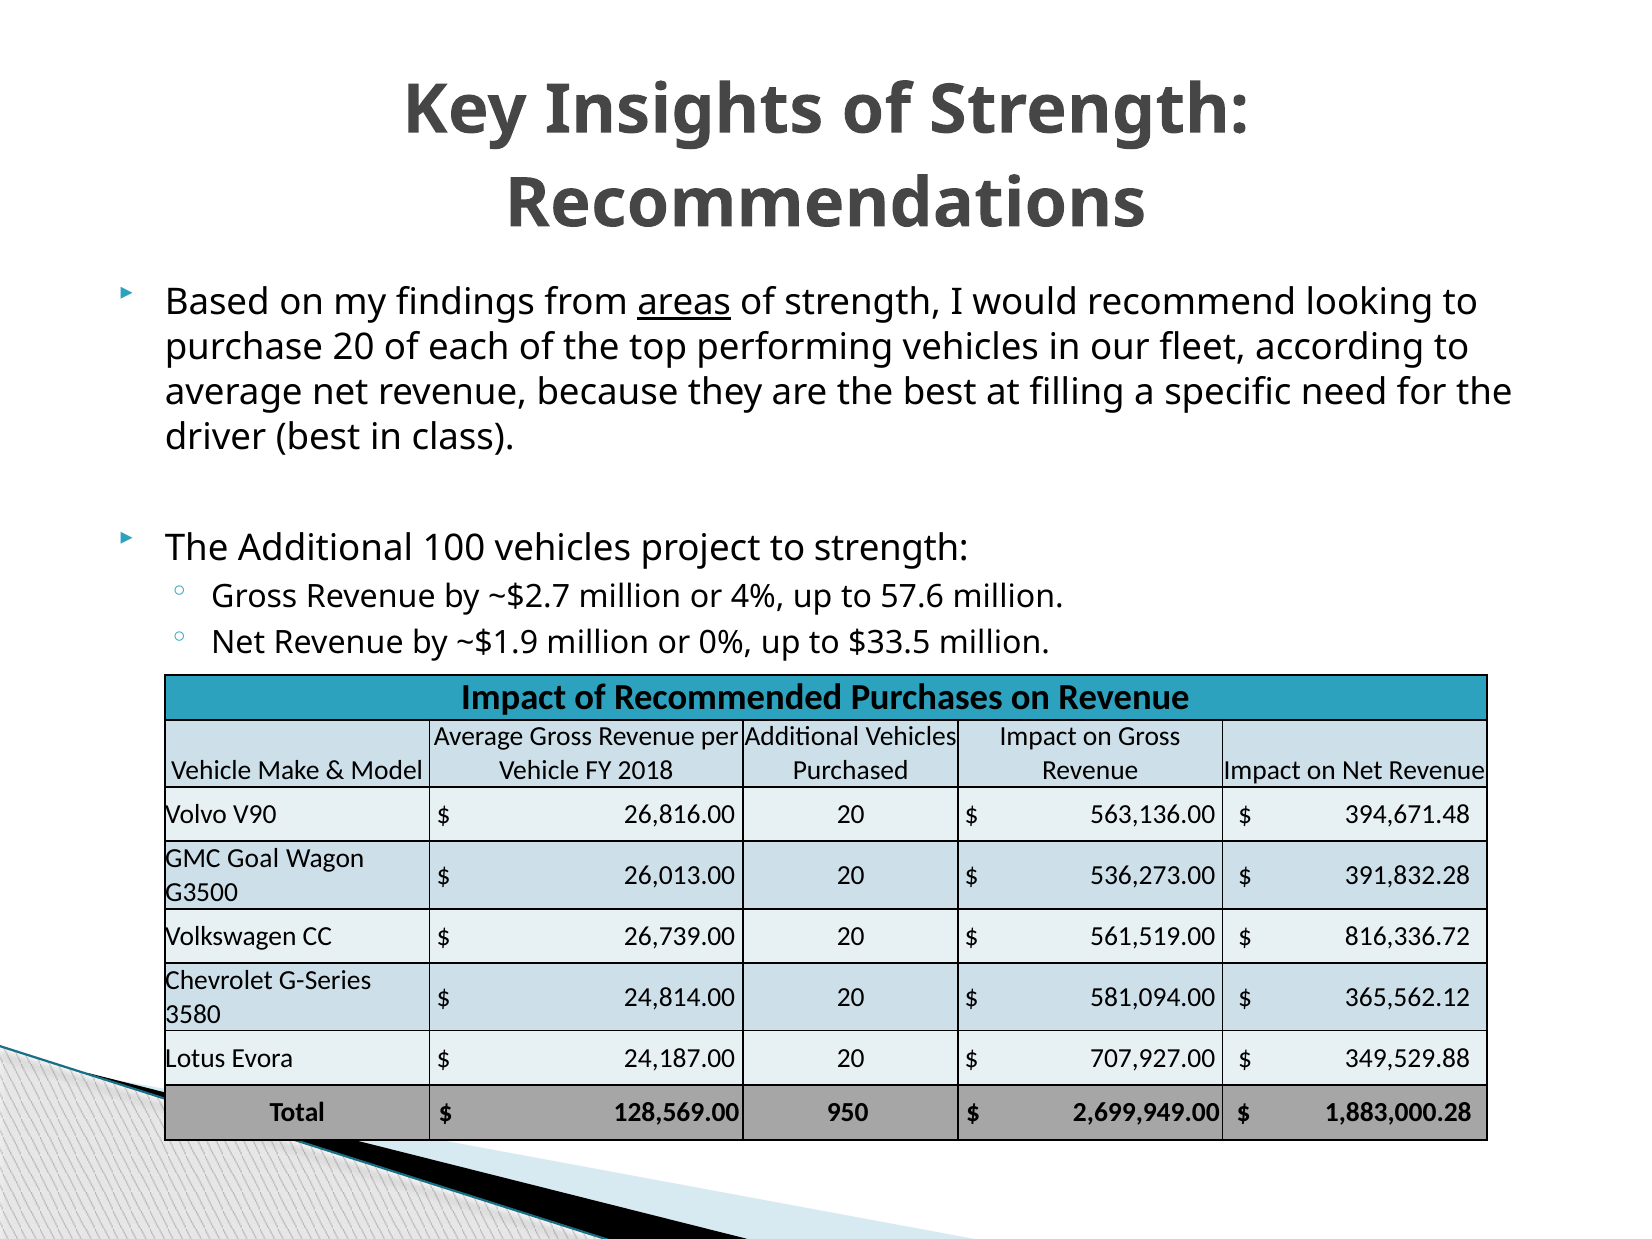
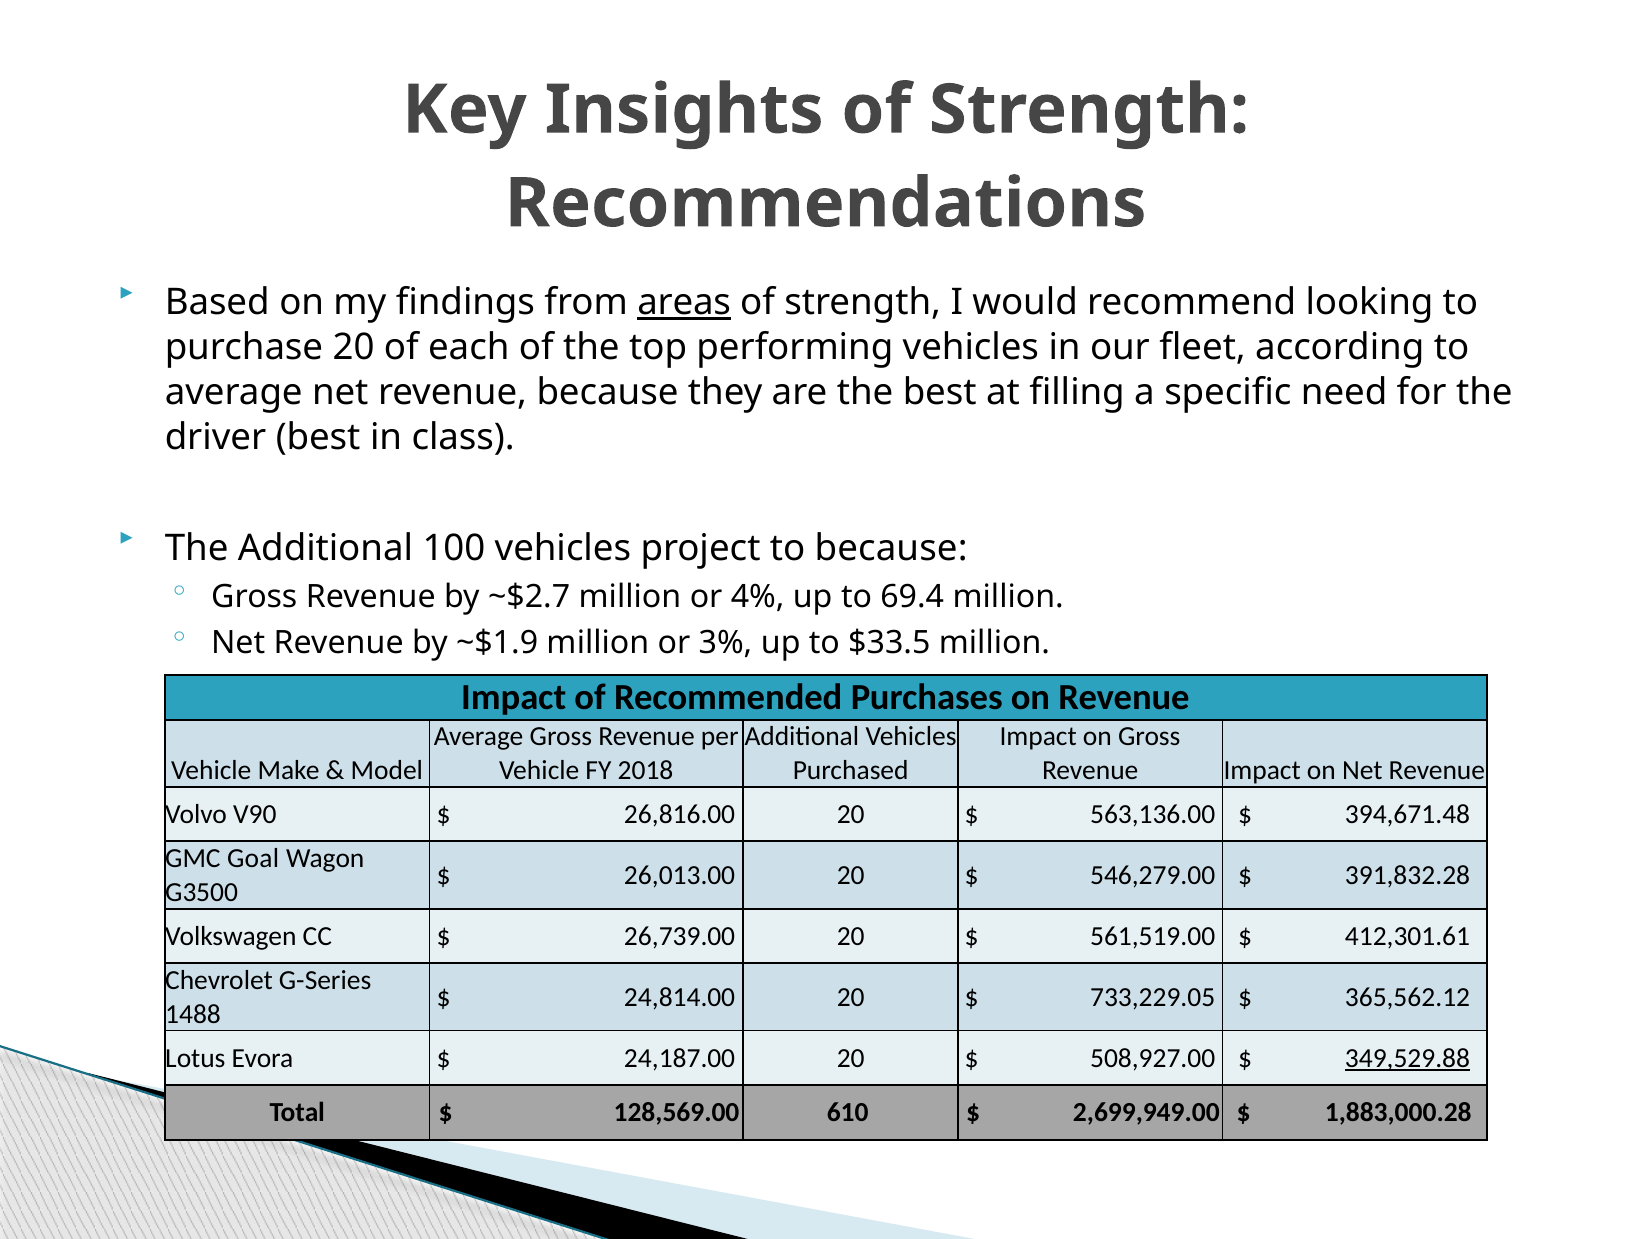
to strength: strength -> because
57.6: 57.6 -> 69.4
0%: 0% -> 3%
536,273.00: 536,273.00 -> 546,279.00
816,336.72: 816,336.72 -> 412,301.61
581,094.00: 581,094.00 -> 733,229.05
3580: 3580 -> 1488
707,927.00: 707,927.00 -> 508,927.00
349,529.88 underline: none -> present
950: 950 -> 610
